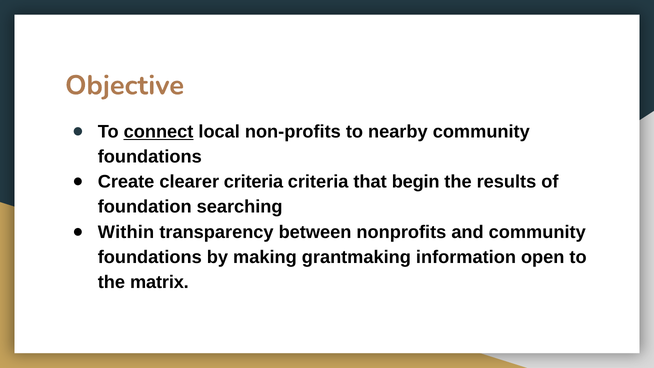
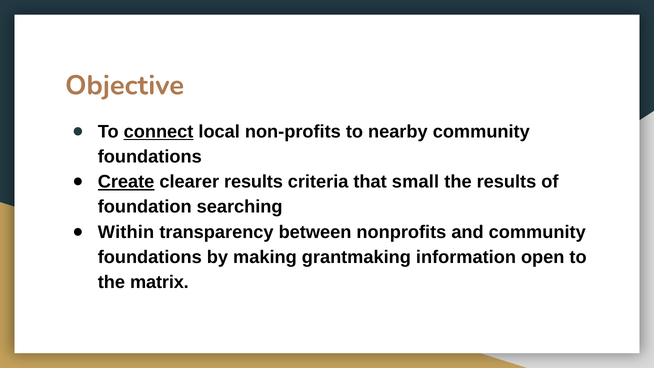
Create underline: none -> present
clearer criteria: criteria -> results
begin: begin -> small
